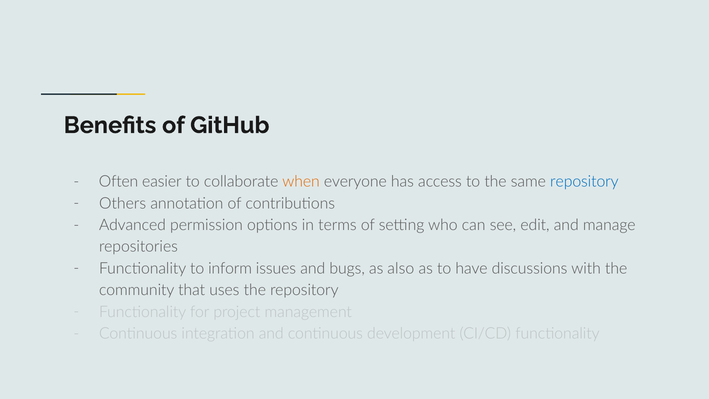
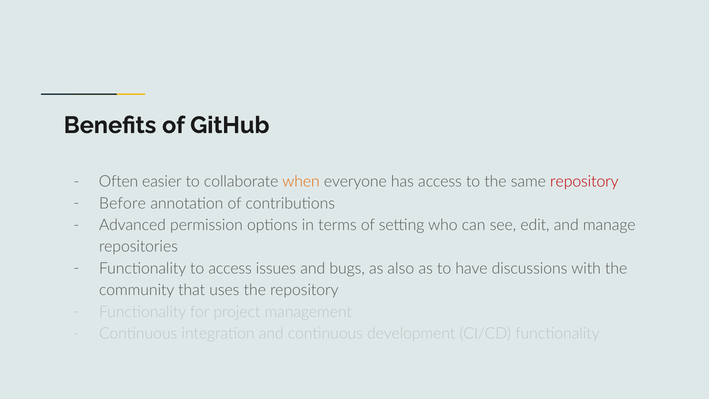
repository at (584, 182) colour: blue -> red
Others: Others -> Before
to inform: inform -> access
